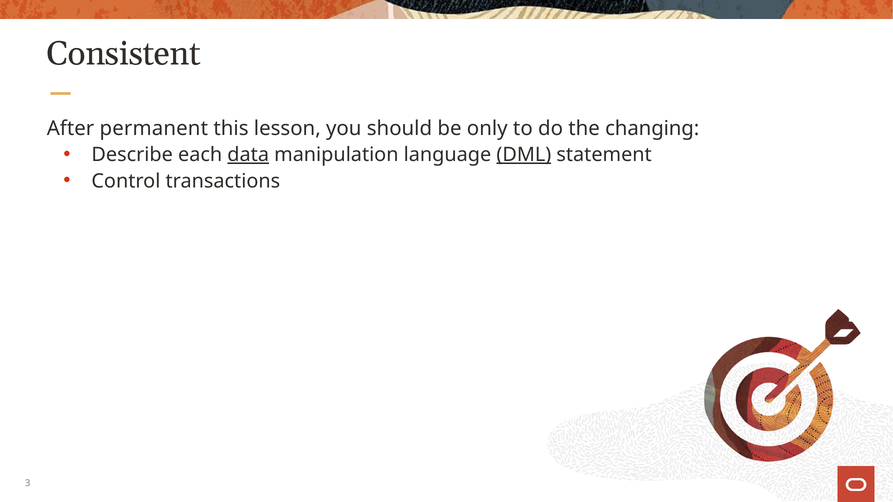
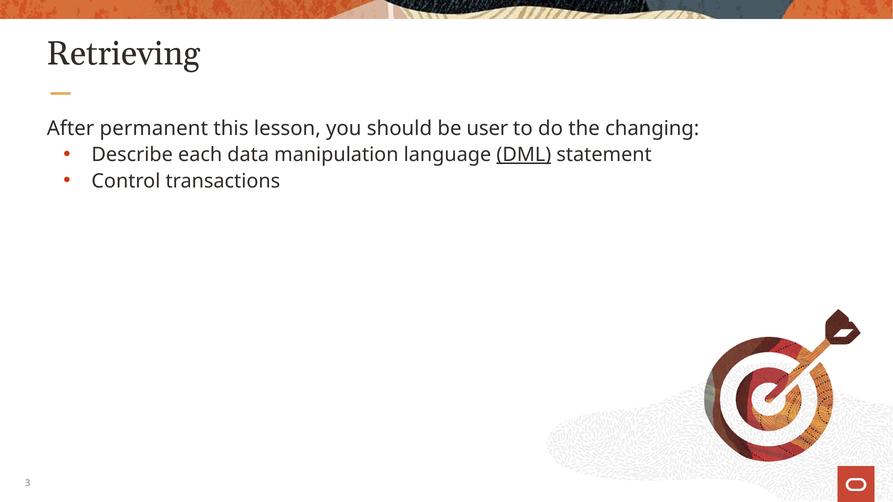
Consistent: Consistent -> Retrieving
only: only -> user
data underline: present -> none
